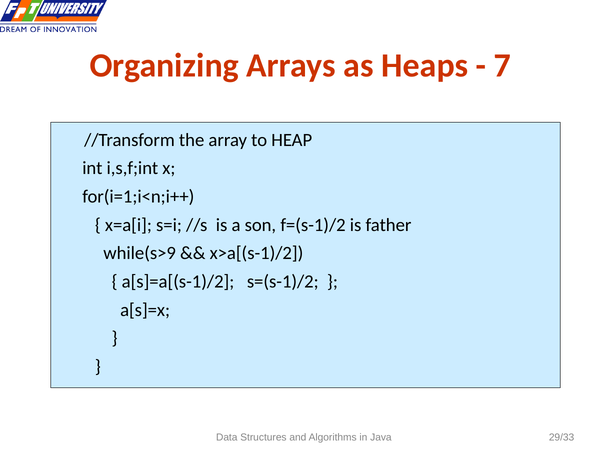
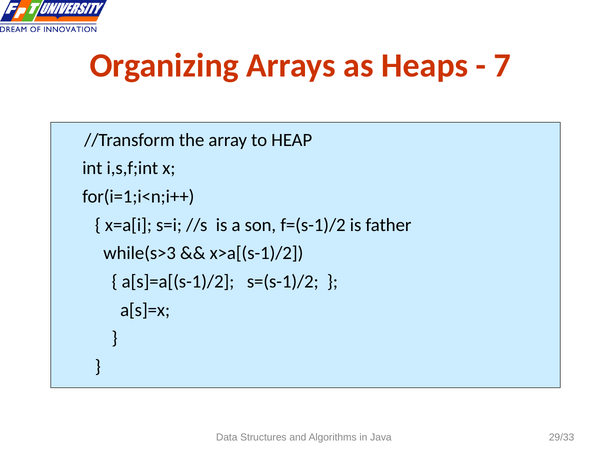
while(s>9: while(s>9 -> while(s>3
